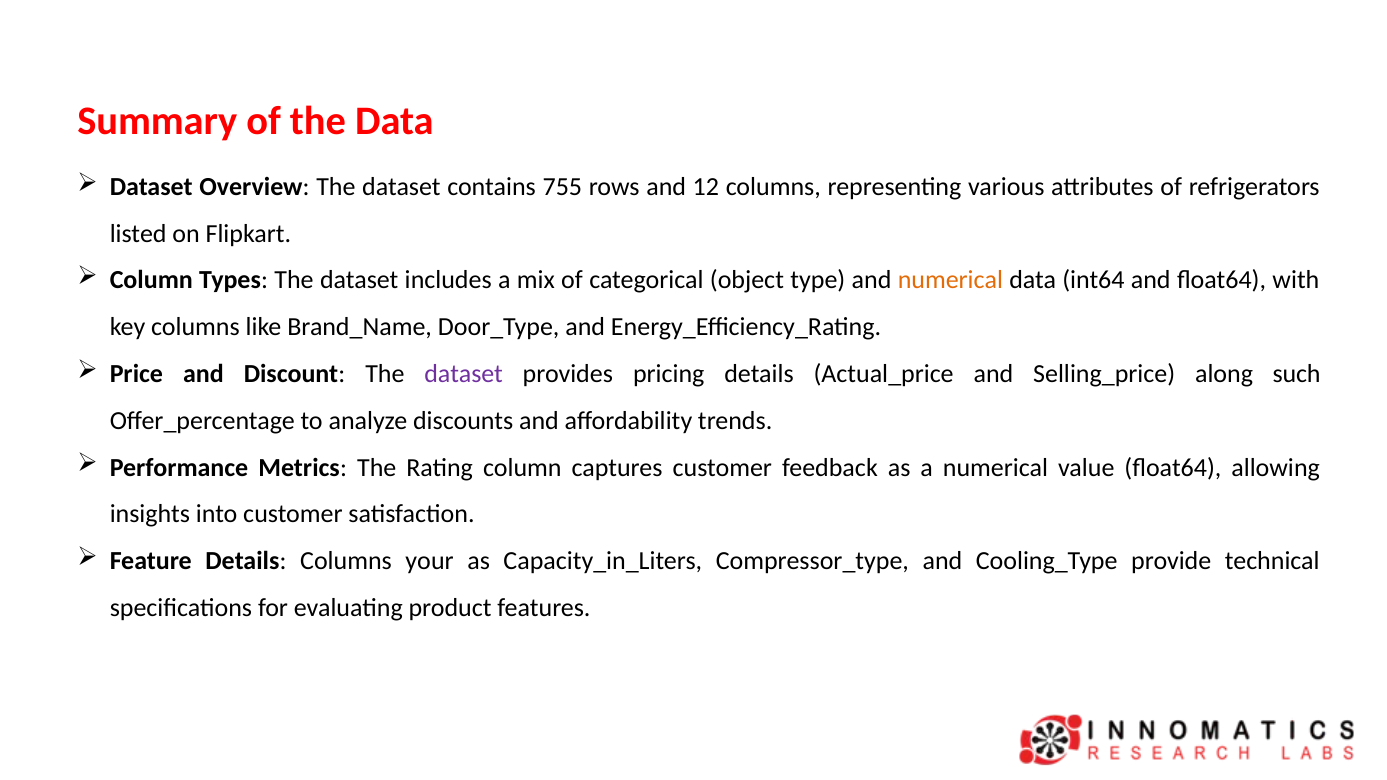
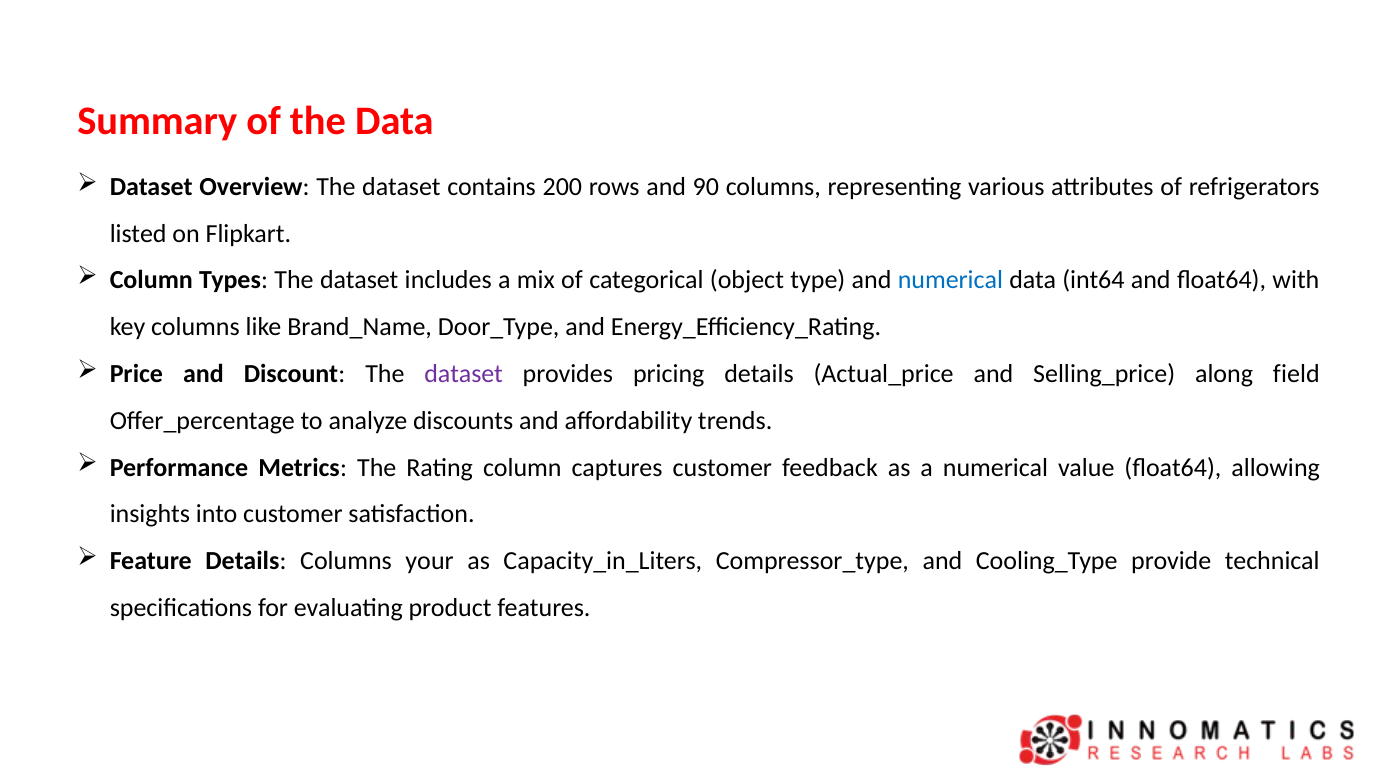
755: 755 -> 200
12: 12 -> 90
numerical at (950, 280) colour: orange -> blue
such: such -> field
